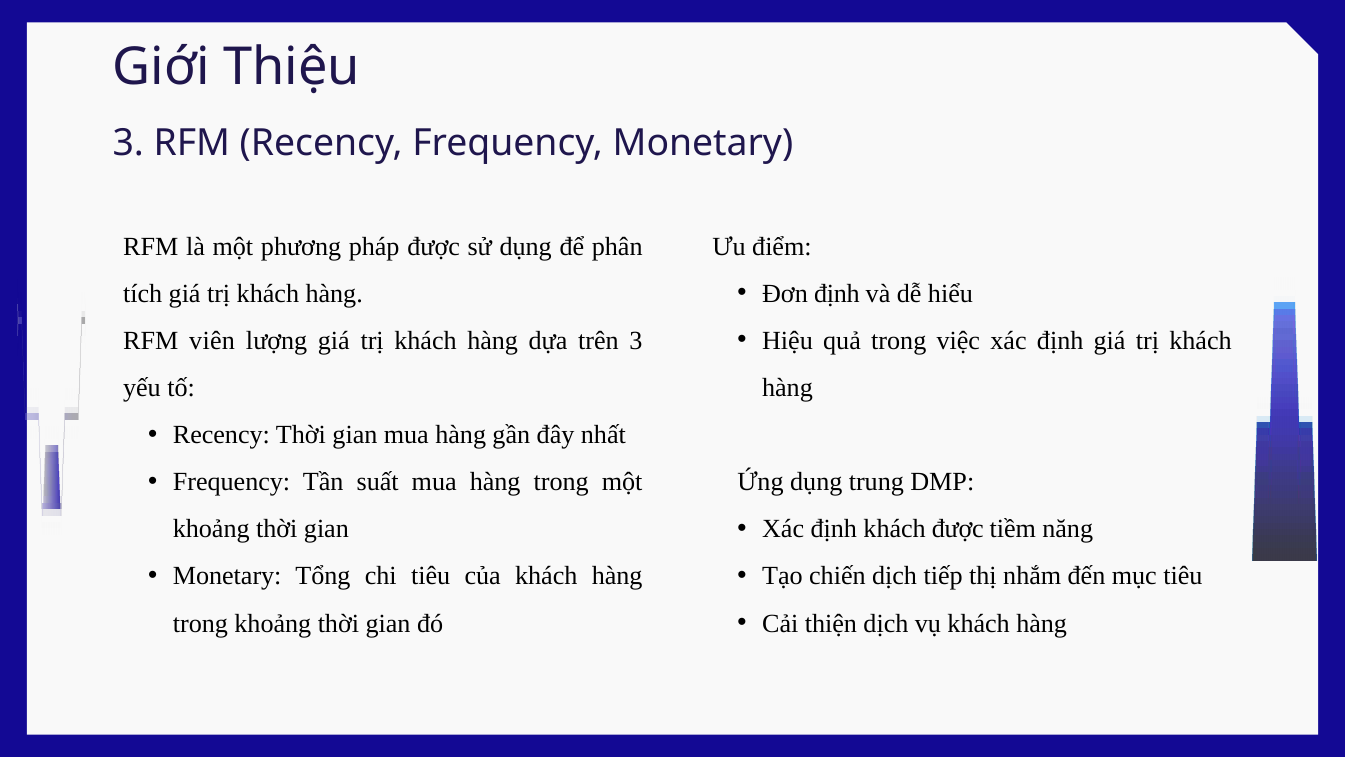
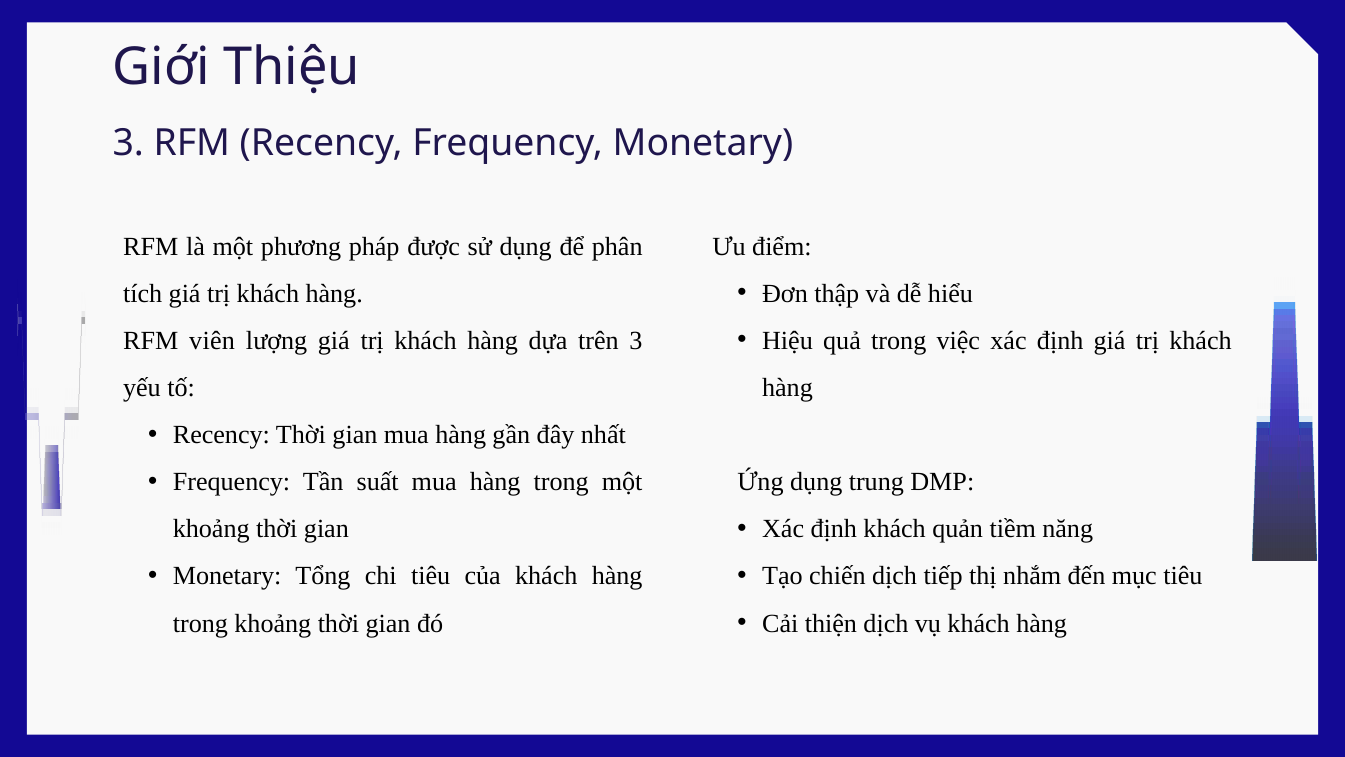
Đơn định: định -> thập
khách được: được -> quản
